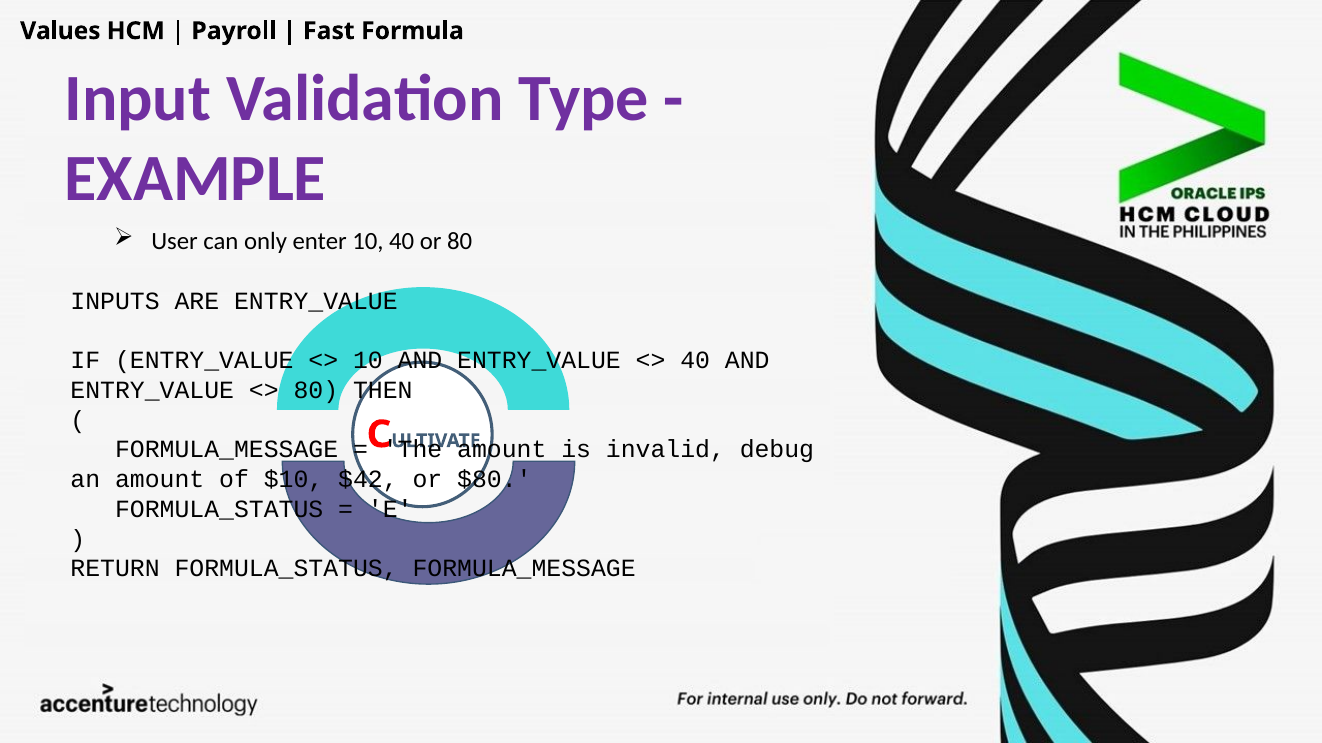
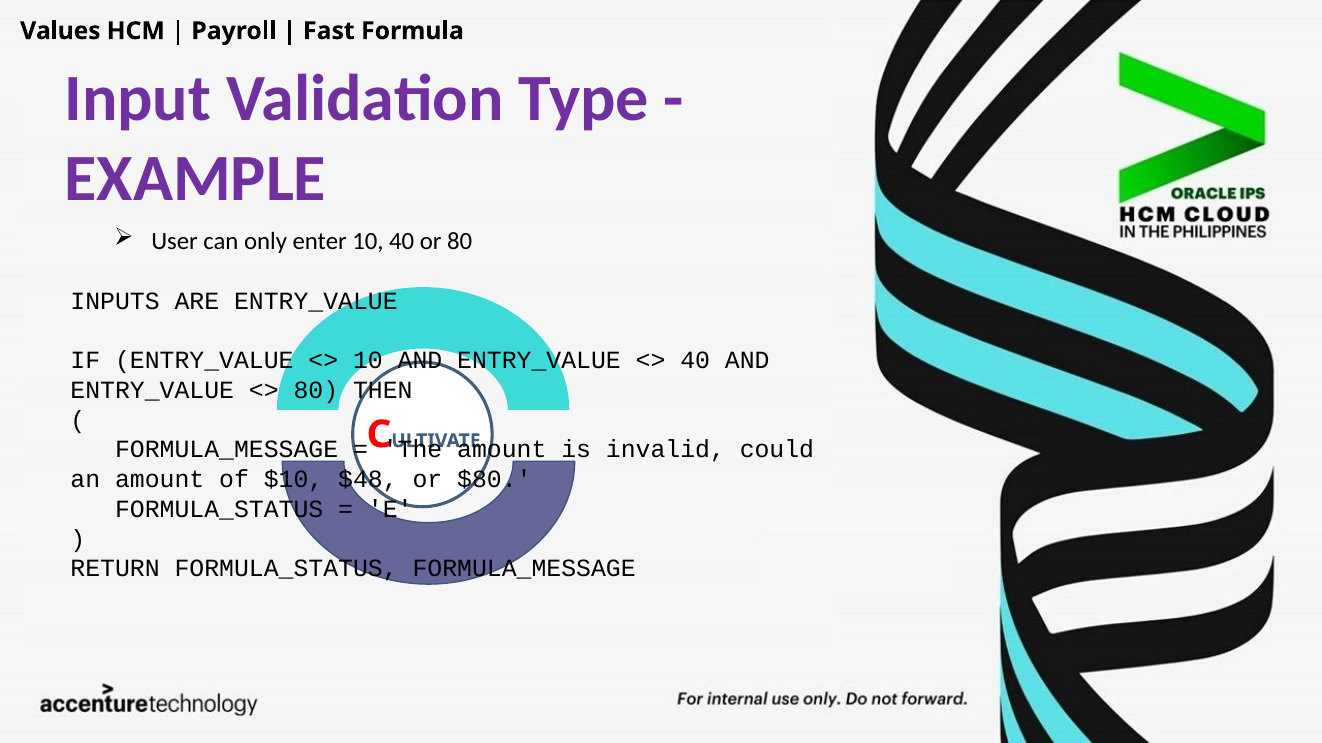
debug: debug -> could
$42: $42 -> $48
